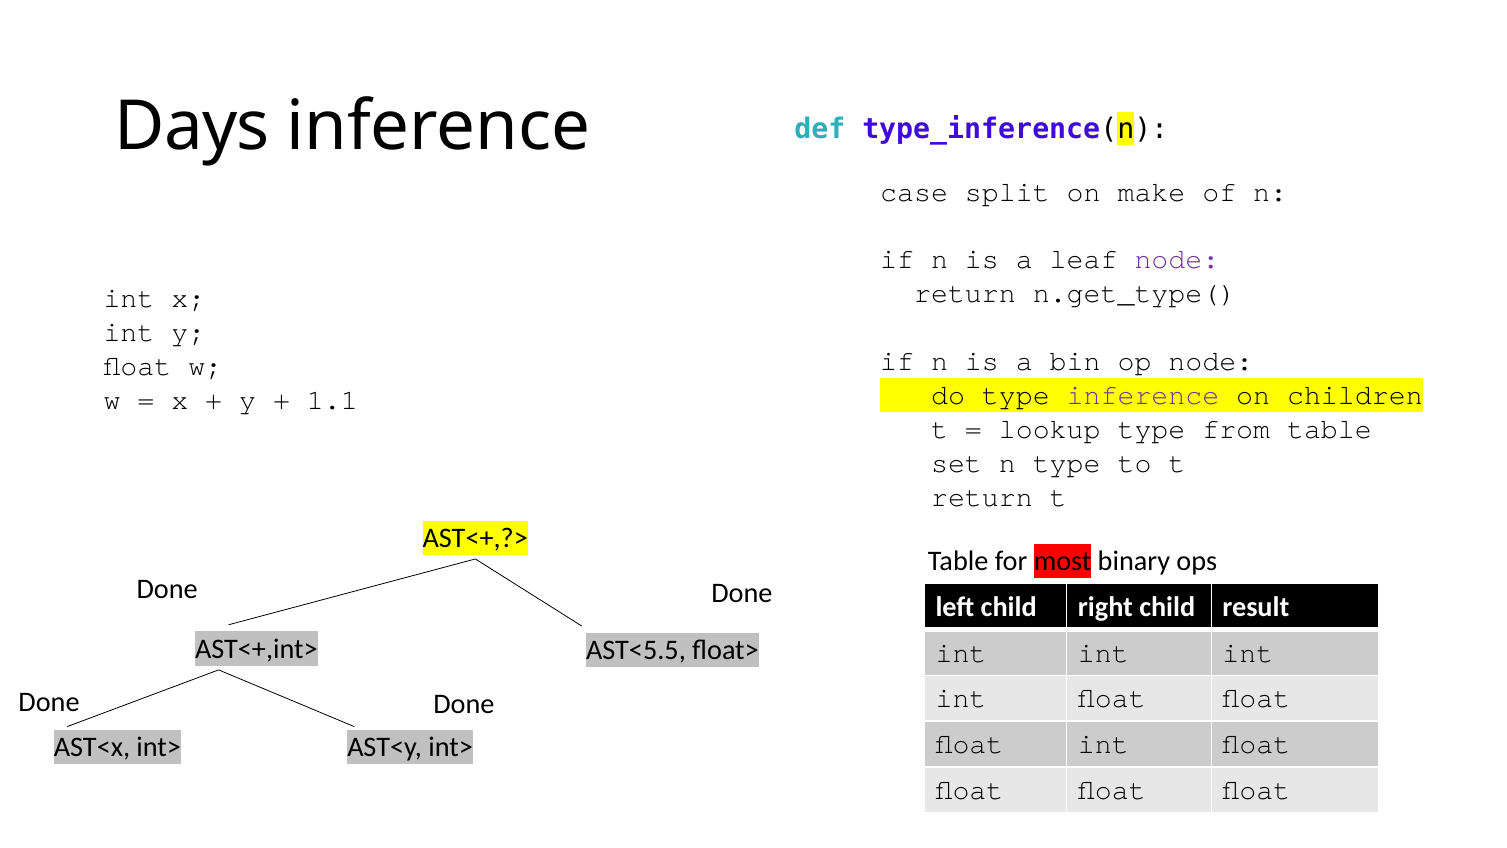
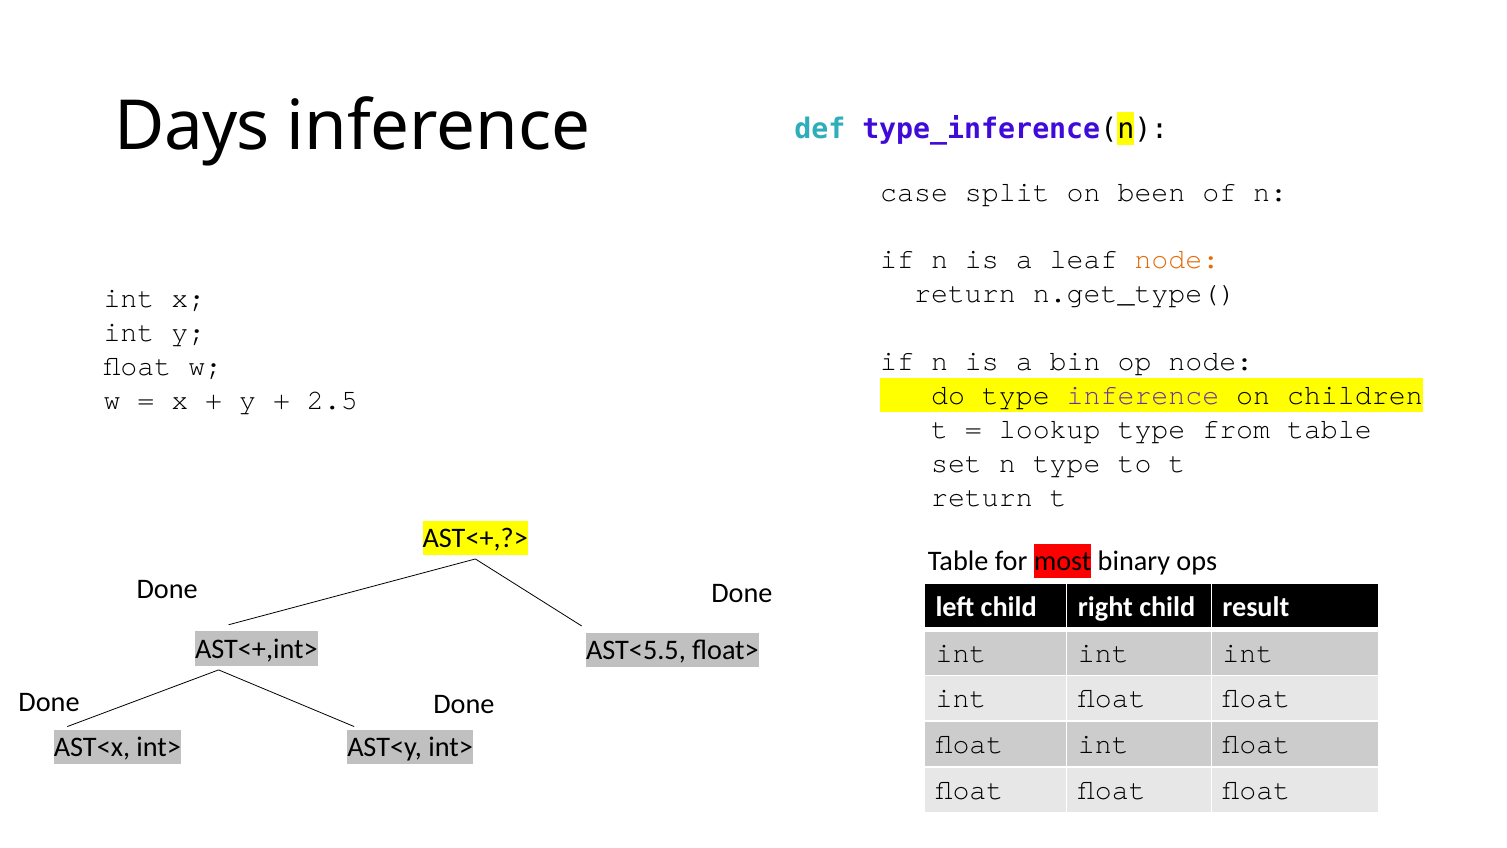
make: make -> been
node at (1177, 259) colour: purple -> orange
1.1: 1.1 -> 2.5
